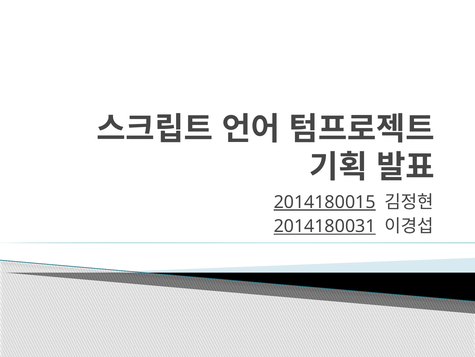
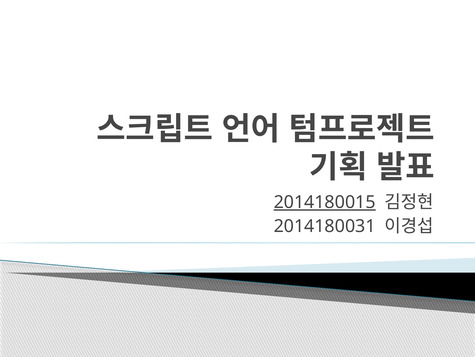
2014180031 underline: present -> none
